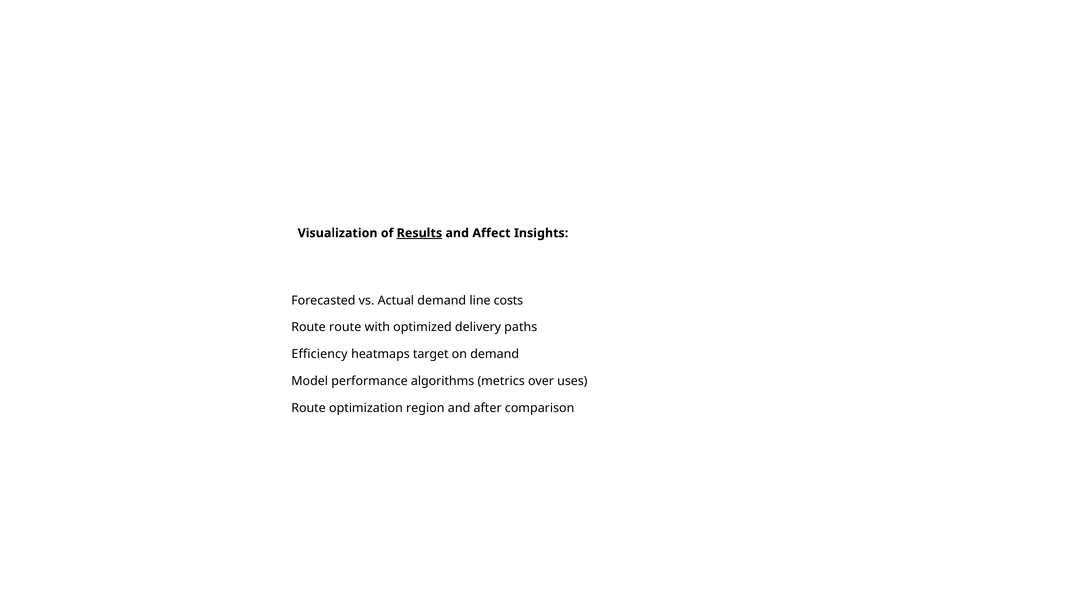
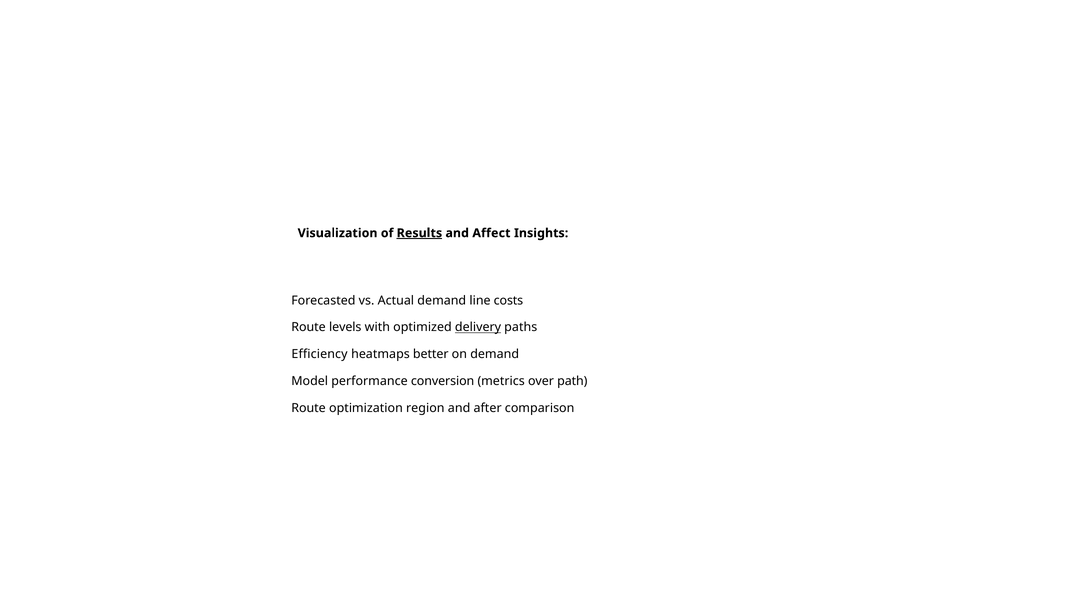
Route route: route -> levels
delivery underline: none -> present
target: target -> better
algorithms: algorithms -> conversion
uses: uses -> path
